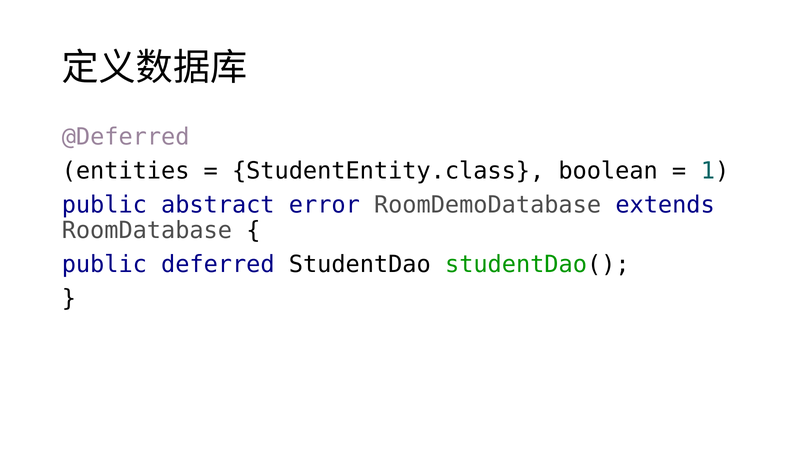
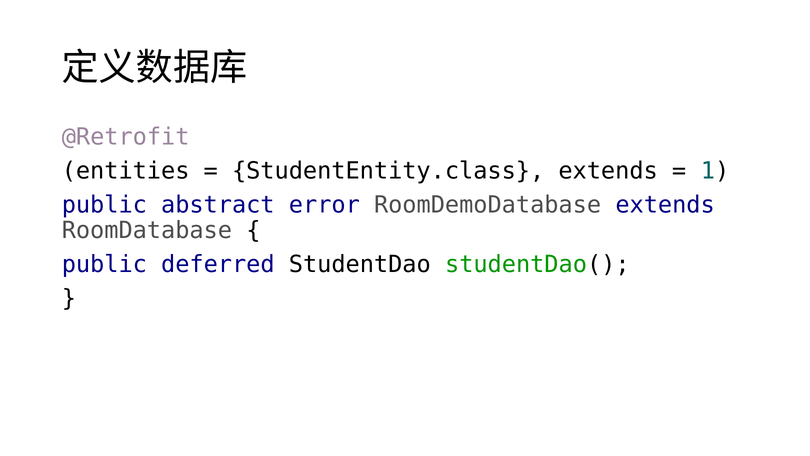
@Deferred: @Deferred -> @Retrofit
StudentEntity.class boolean: boolean -> extends
